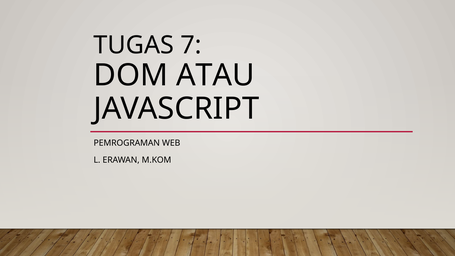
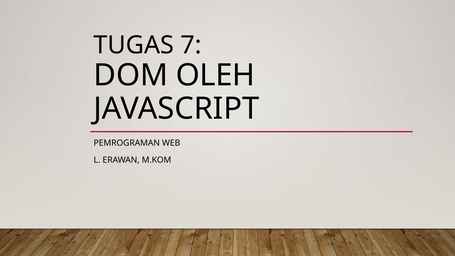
ATAU: ATAU -> OLEH
